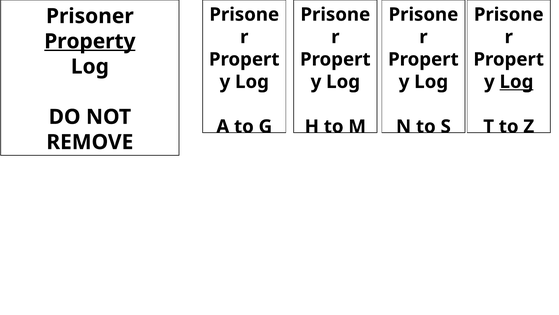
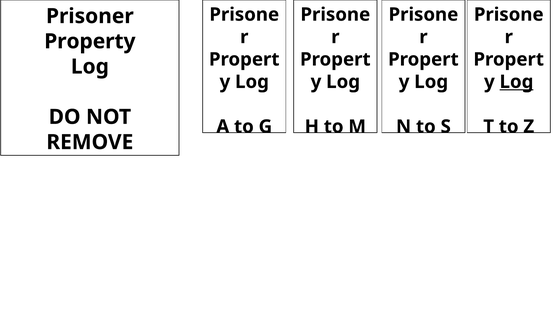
Property underline: present -> none
